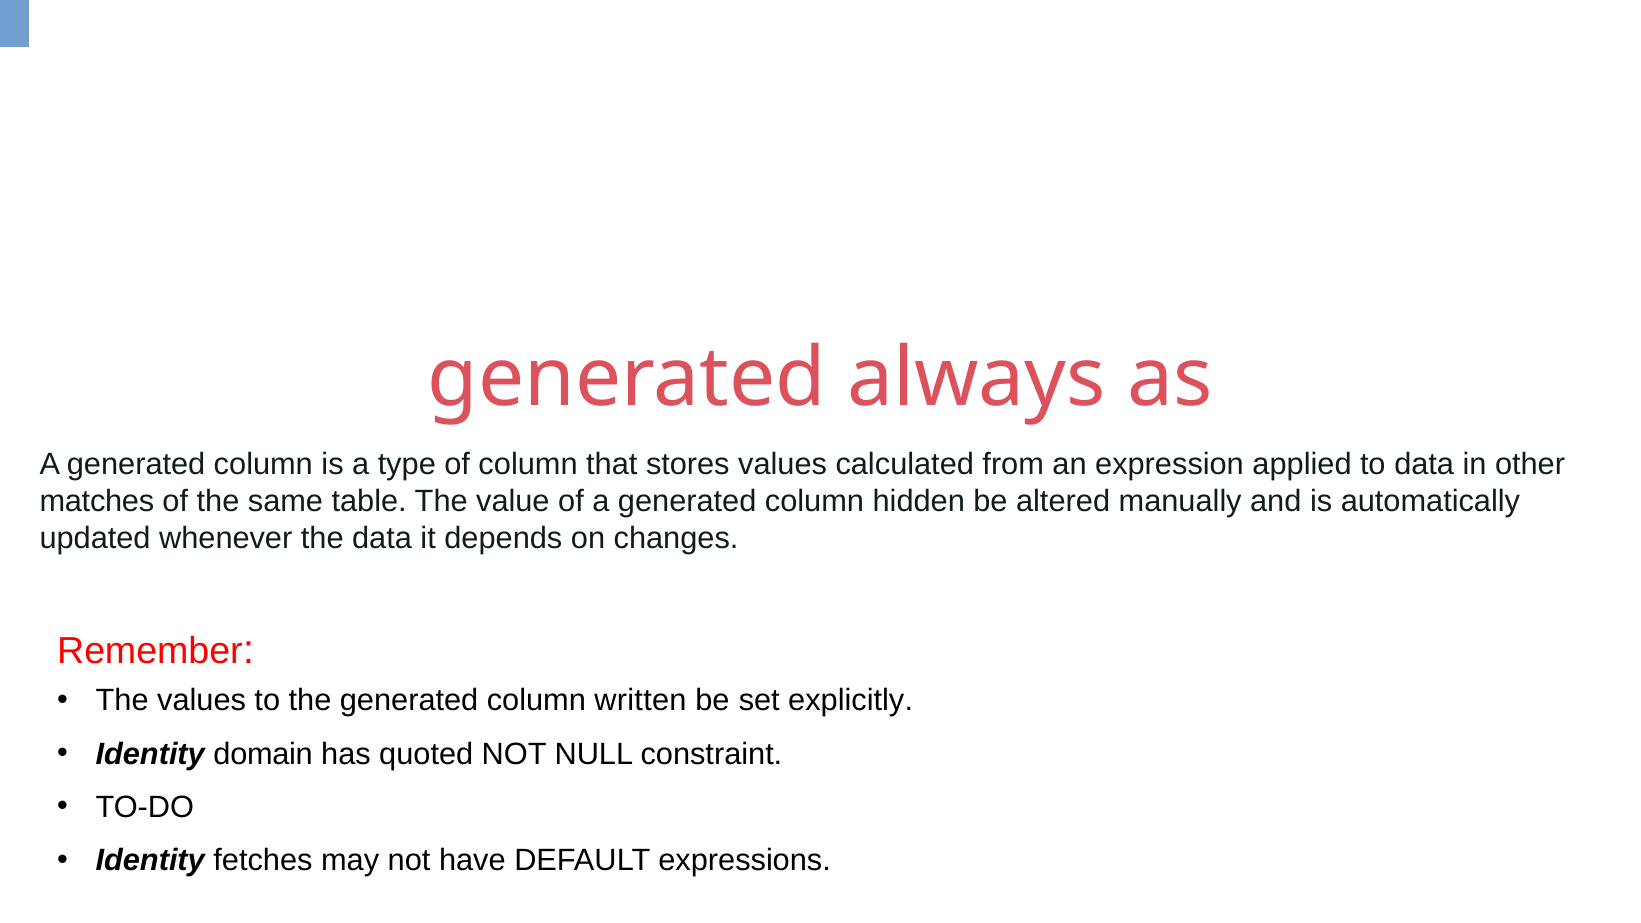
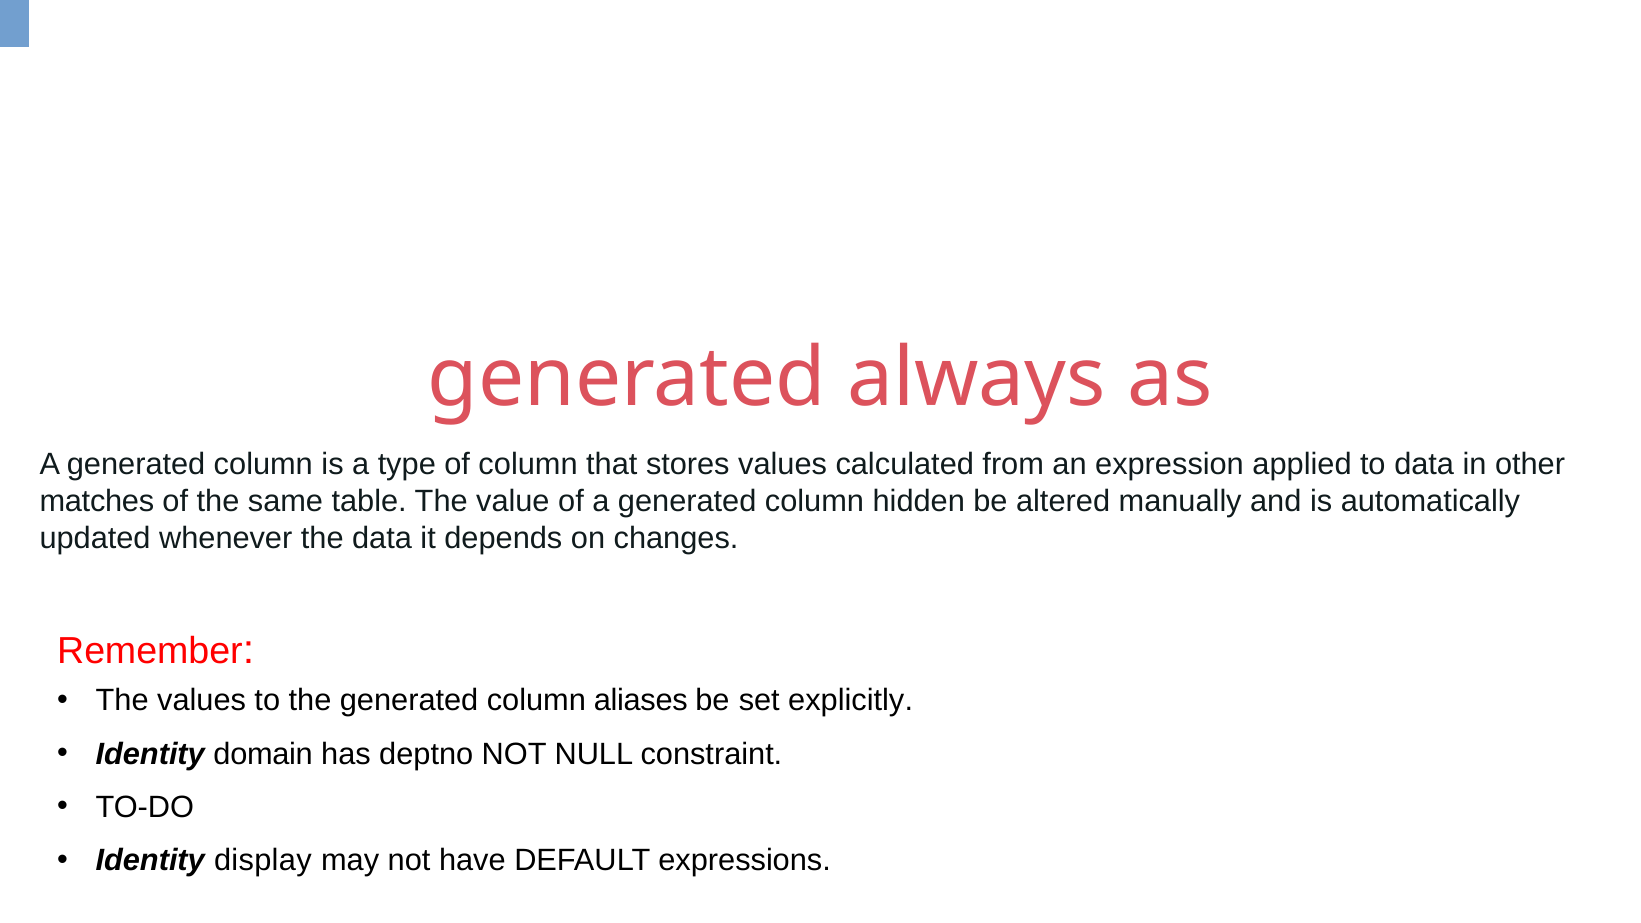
written: written -> aliases
quoted: quoted -> deptno
fetches: fetches -> display
